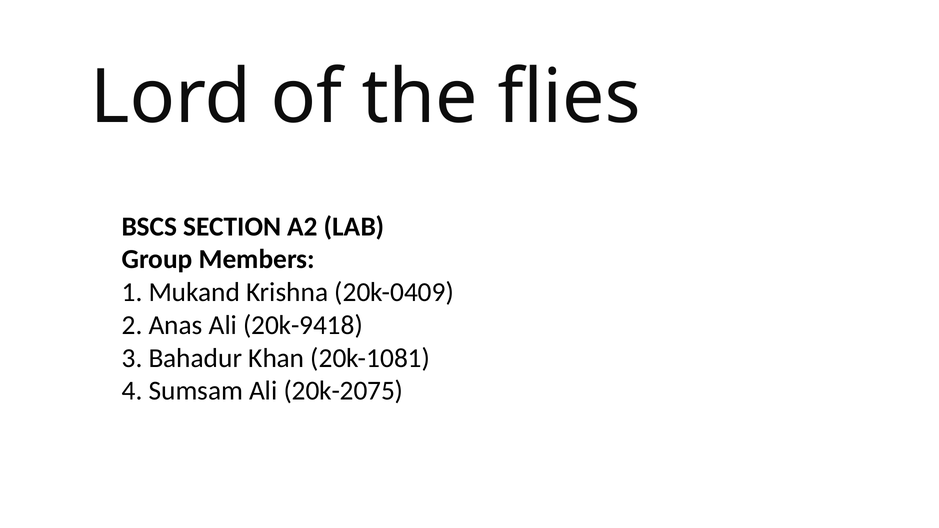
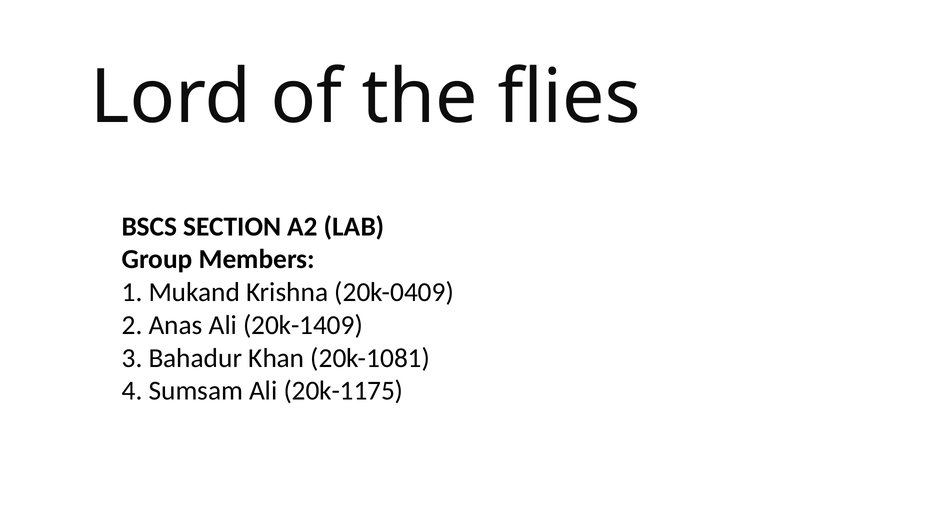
20k-9418: 20k-9418 -> 20k-1409
20k-2075: 20k-2075 -> 20k-1175
